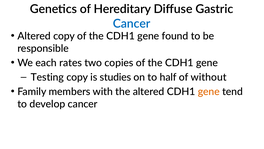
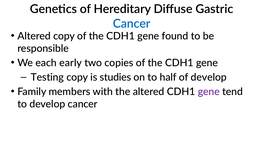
rates: rates -> early
of without: without -> develop
gene at (209, 91) colour: orange -> purple
